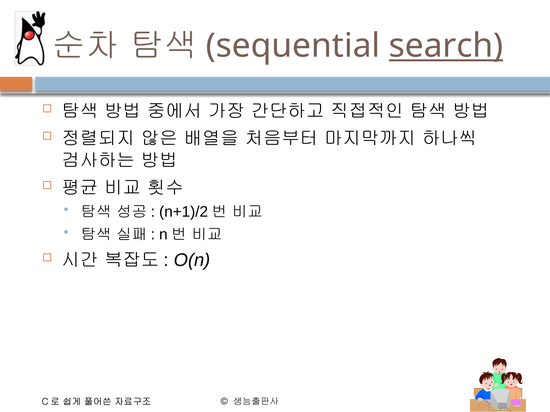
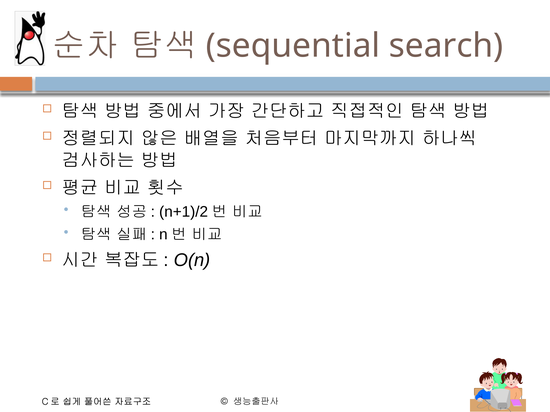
search underline: present -> none
